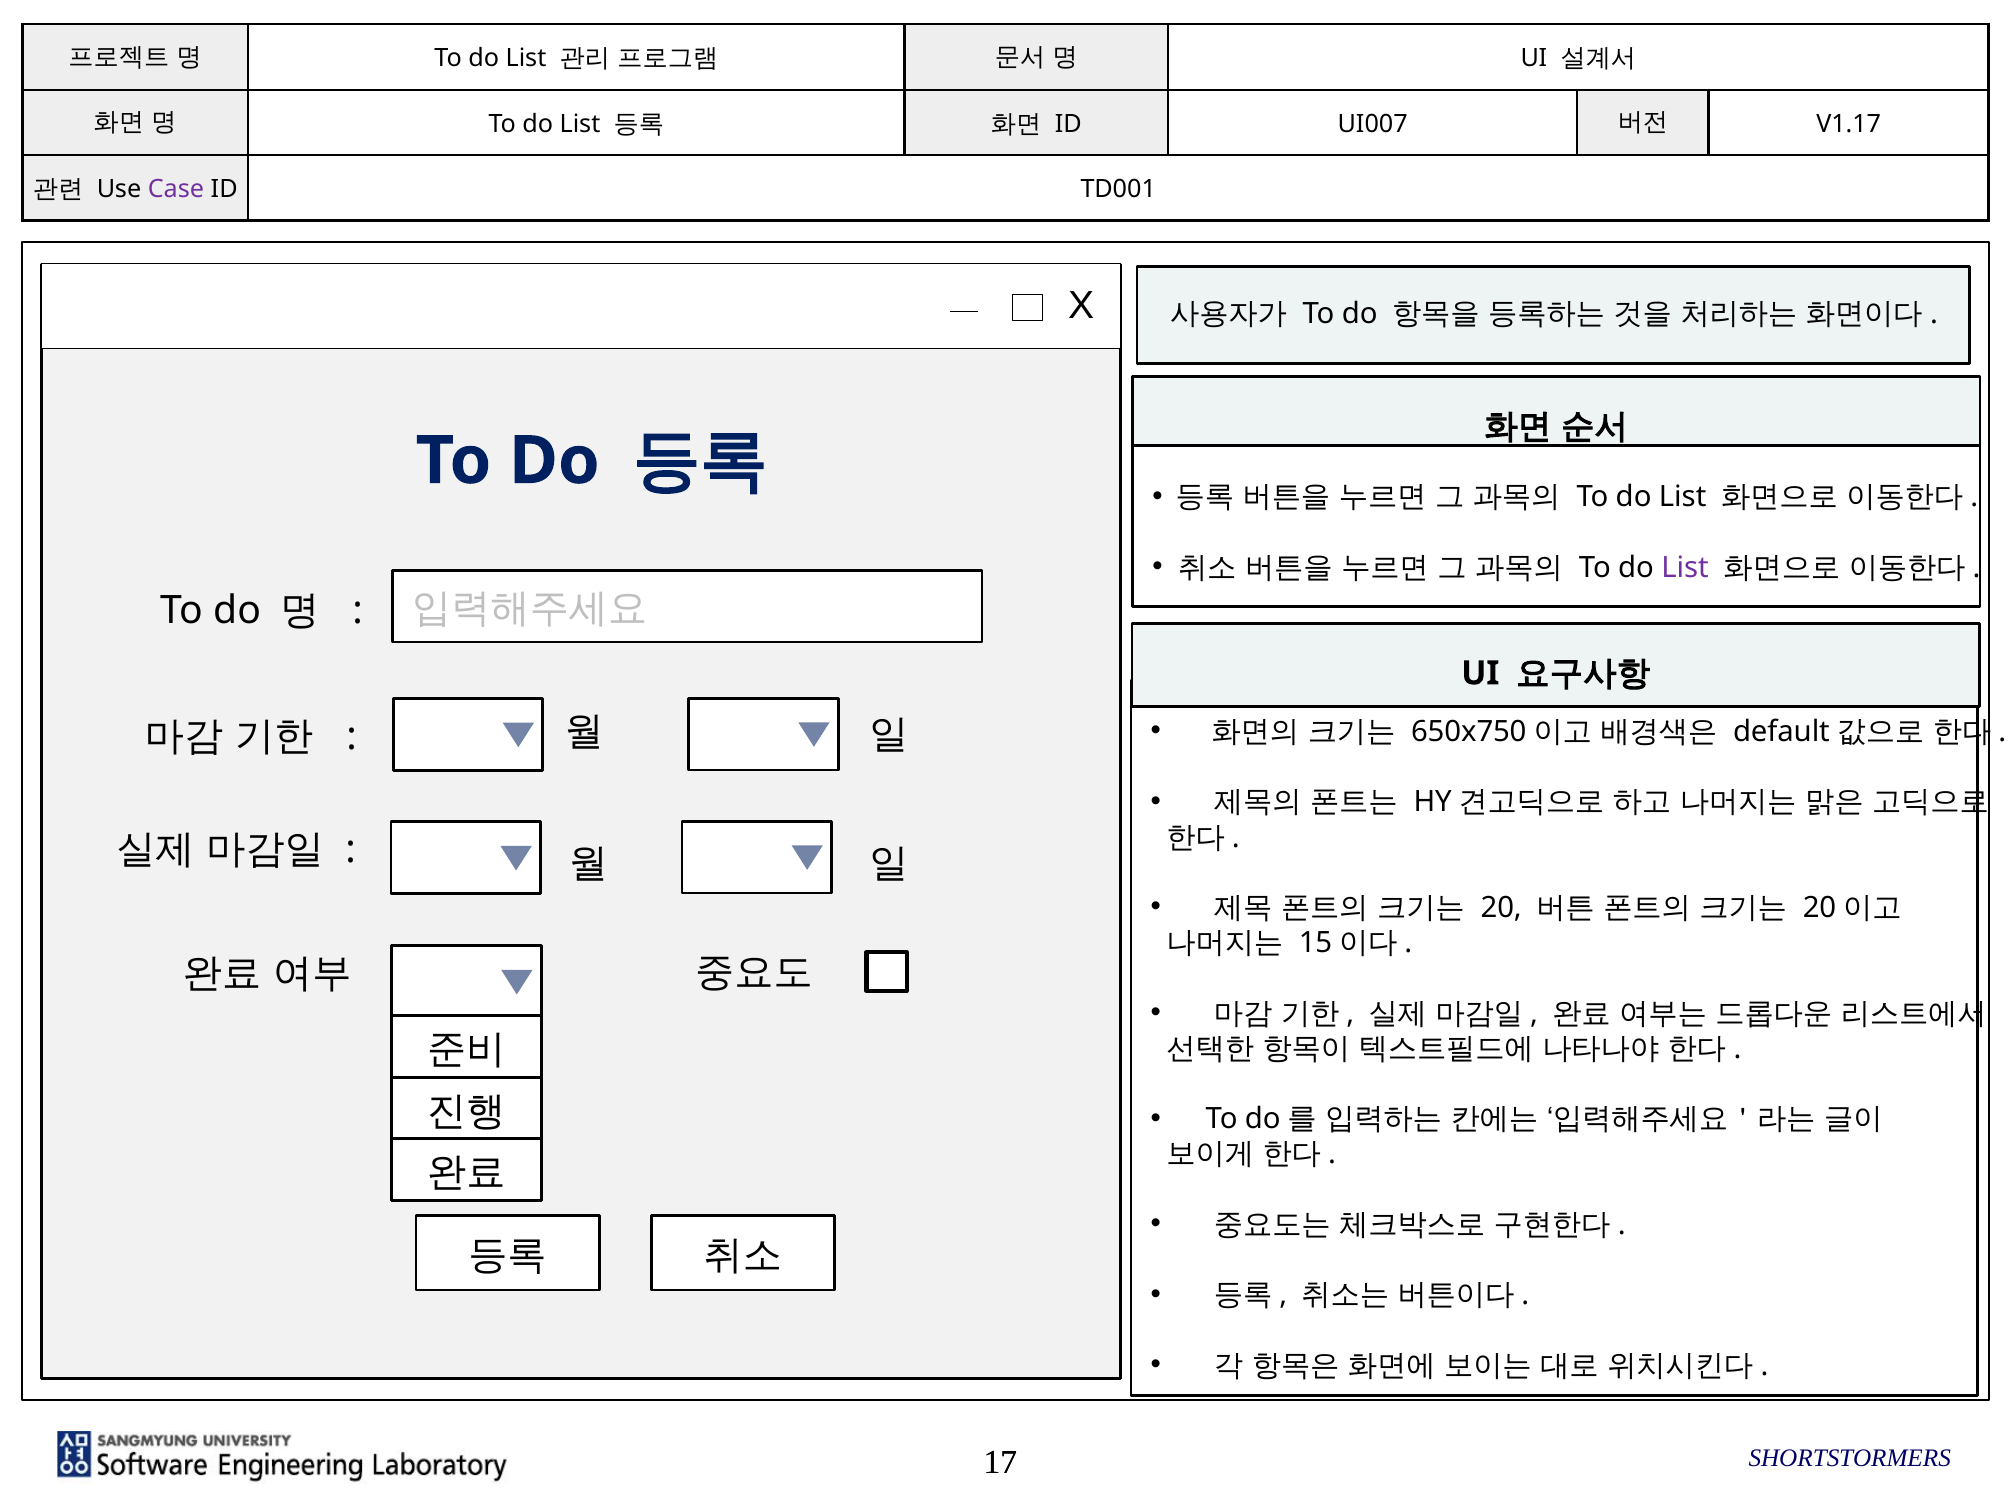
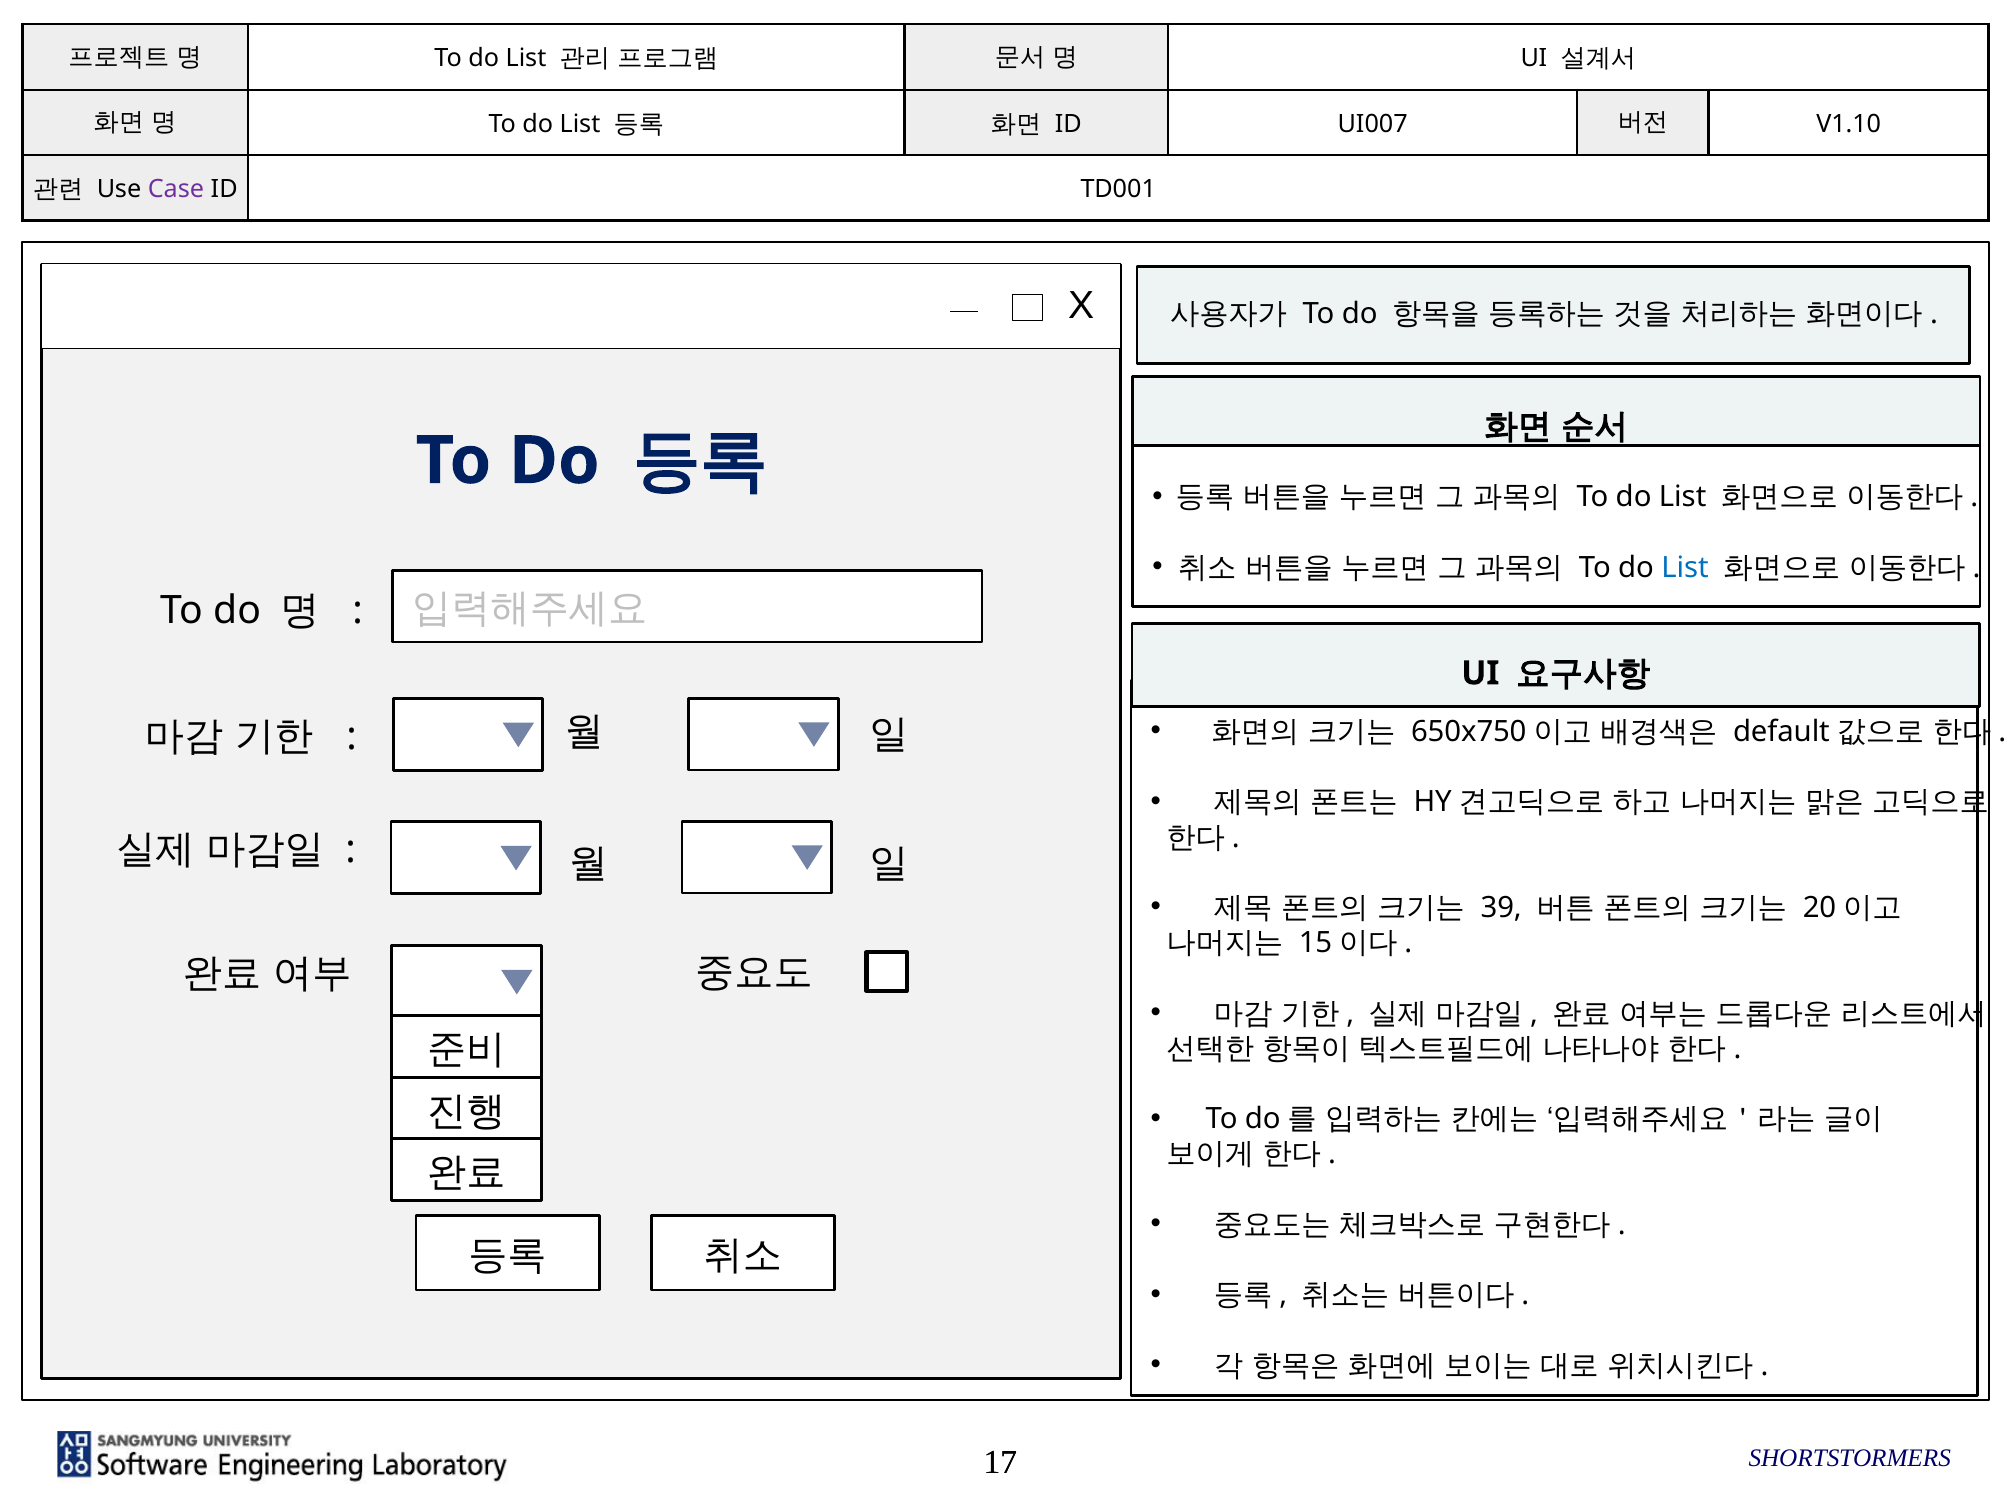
V1.17: V1.17 -> V1.10
List at (1685, 568) colour: purple -> blue
20: 20 -> 39
